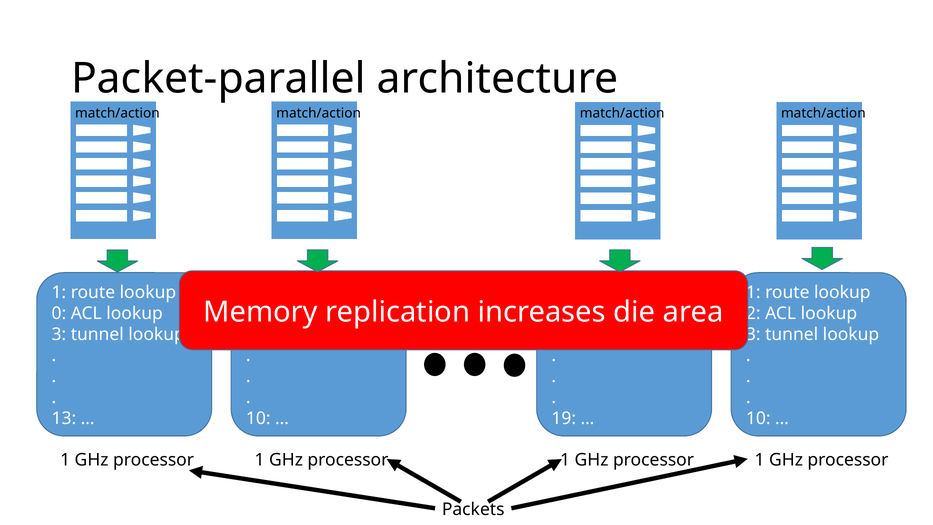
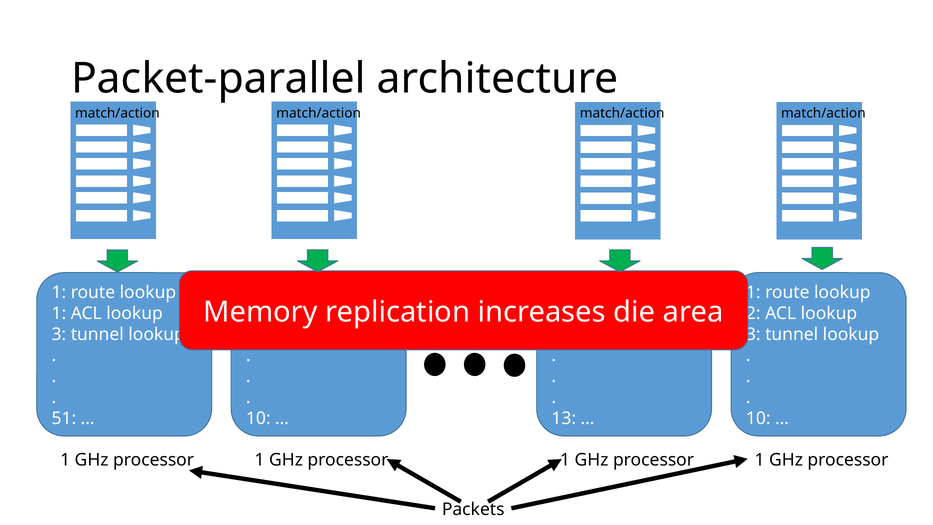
0 at (59, 313): 0 -> 1
13: 13 -> 51
19: 19 -> 13
